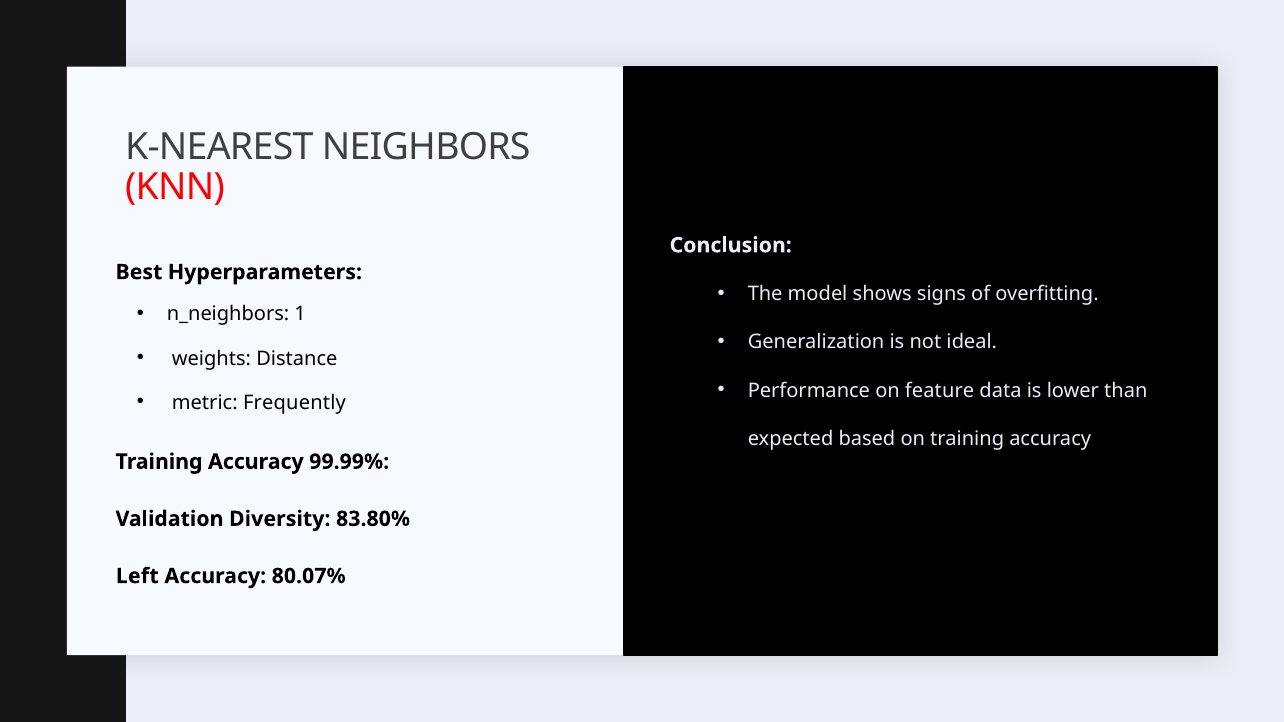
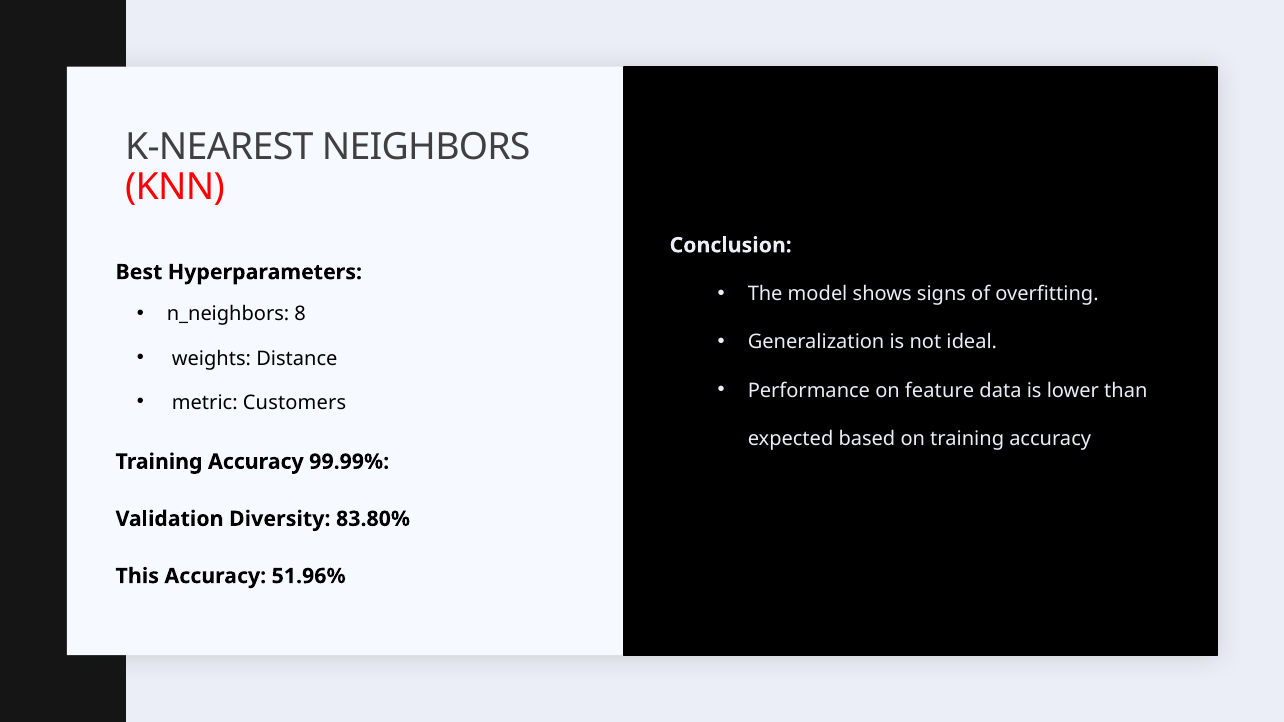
1: 1 -> 8
Frequently: Frequently -> Customers
Left: Left -> This
80.07%: 80.07% -> 51.96%
